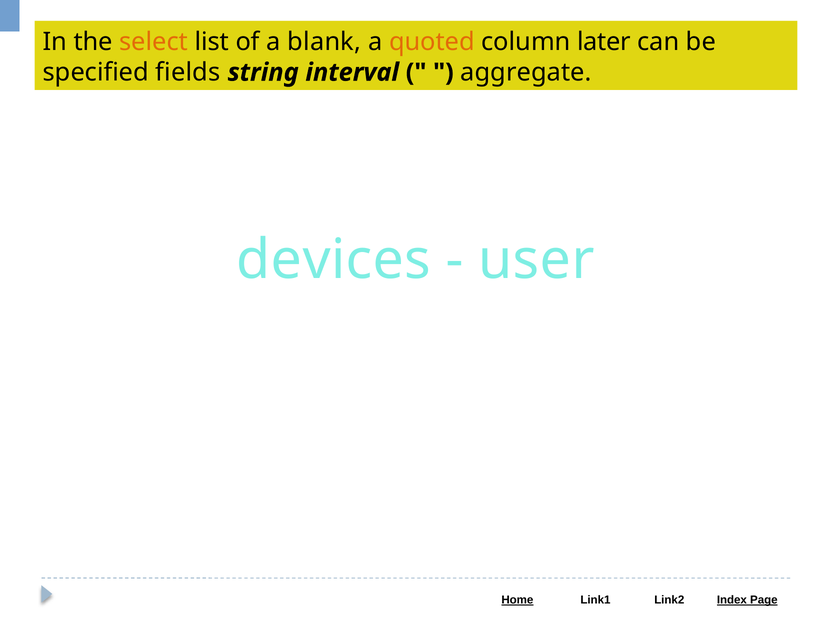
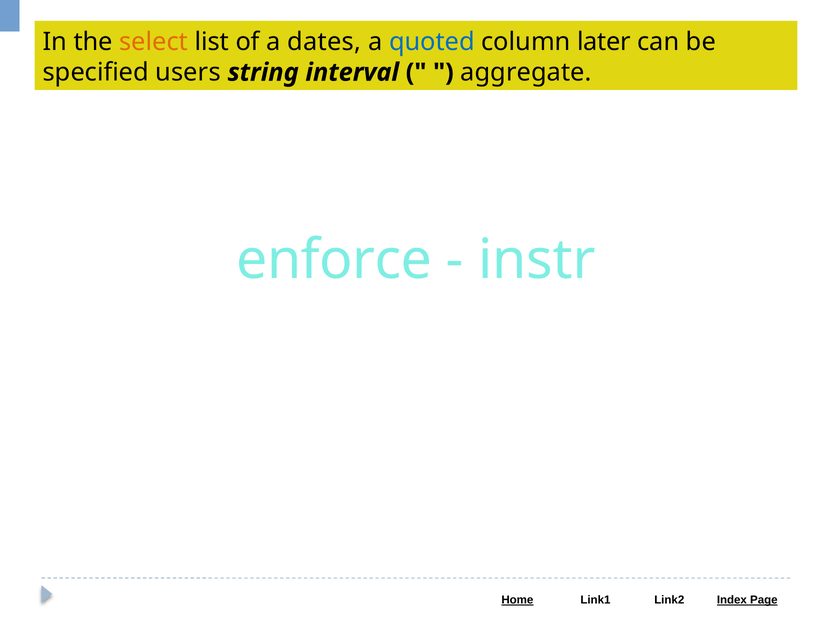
blank: blank -> dates
quoted colour: orange -> blue
fields: fields -> users
devices: devices -> enforce
user: user -> instr
